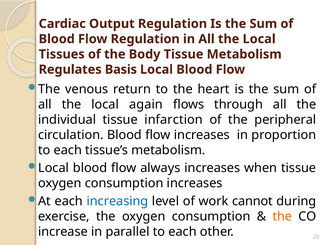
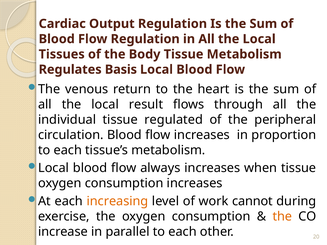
again: again -> result
infarction: infarction -> regulated
increasing colour: blue -> orange
